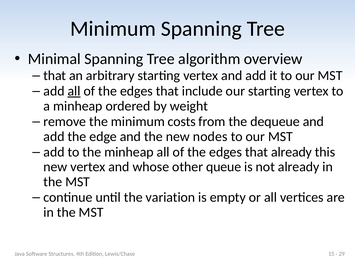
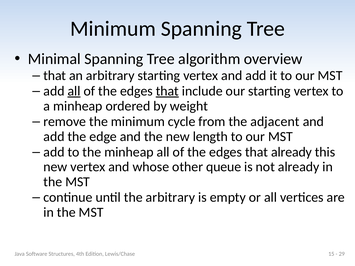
that at (167, 91) underline: none -> present
costs: costs -> cycle
dequeue: dequeue -> adjacent
nodes: nodes -> length
the variation: variation -> arbitrary
